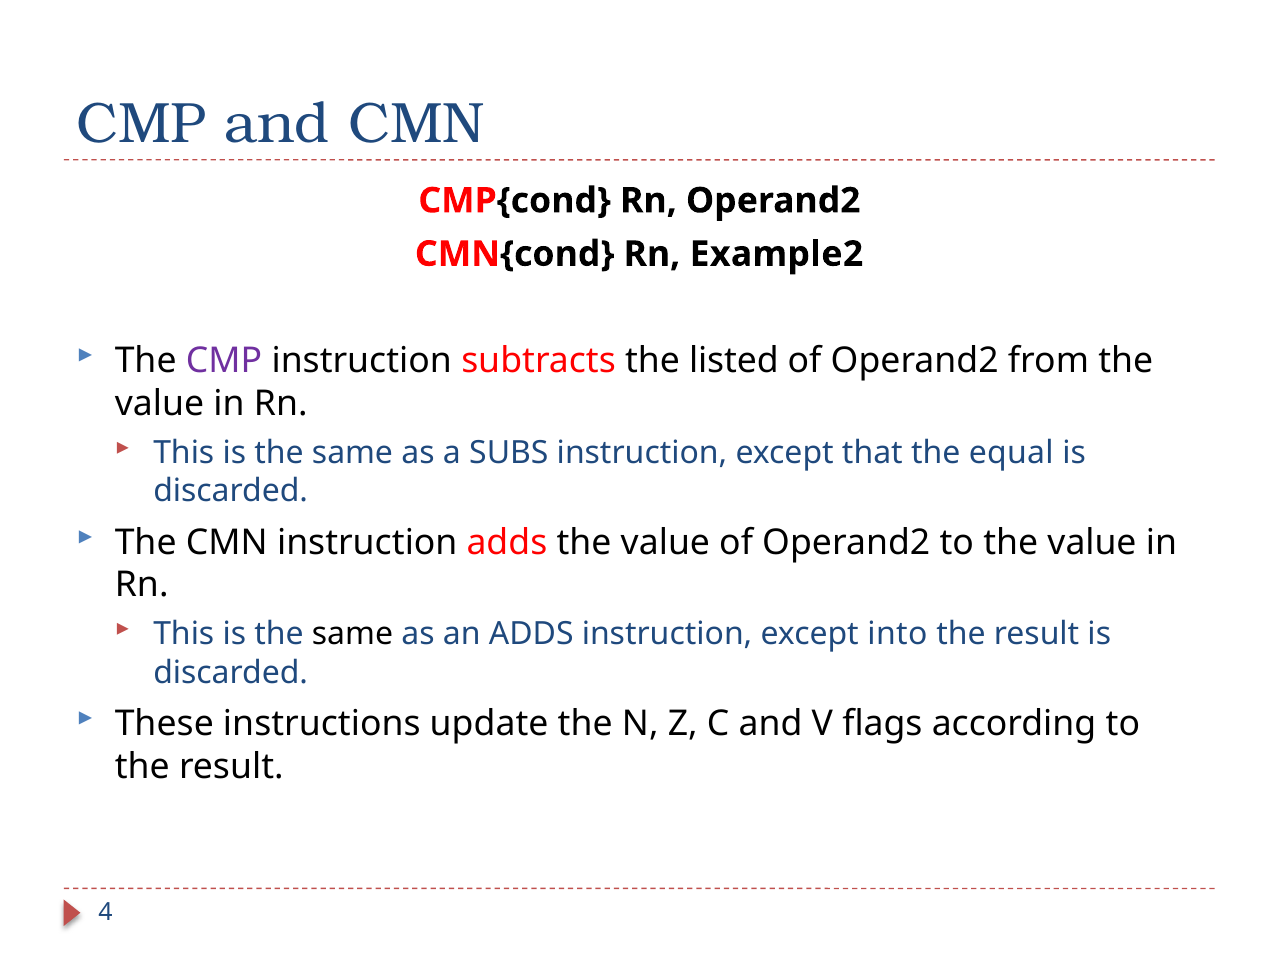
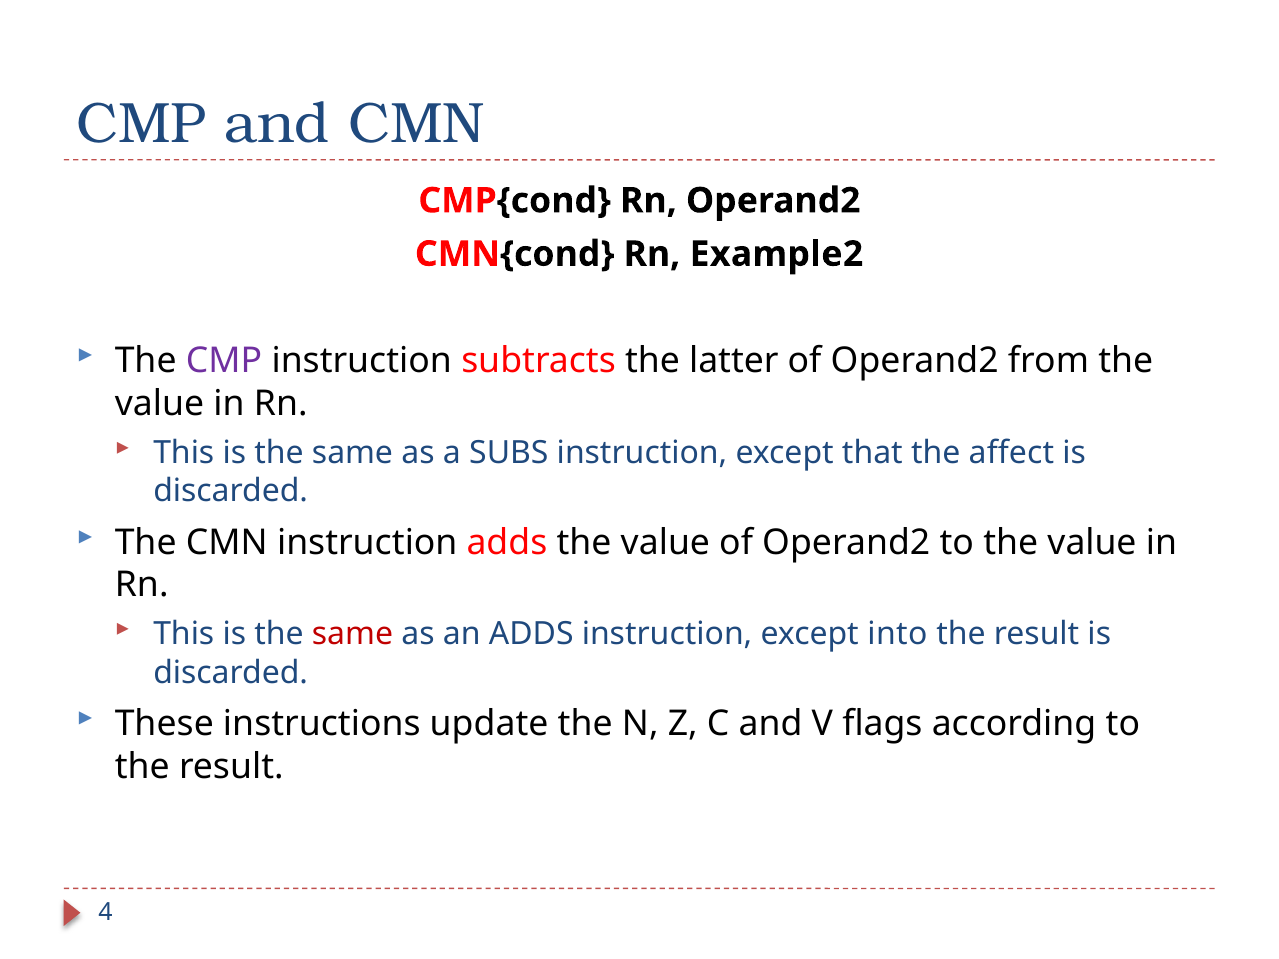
listed: listed -> latter
equal: equal -> affect
same at (352, 634) colour: black -> red
